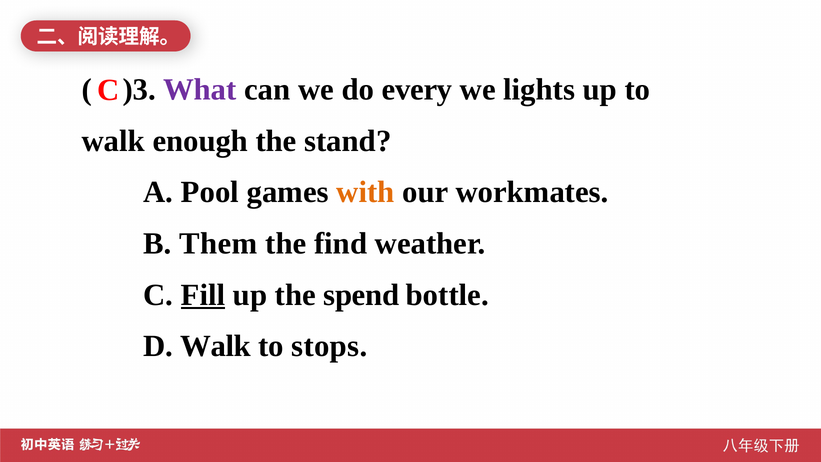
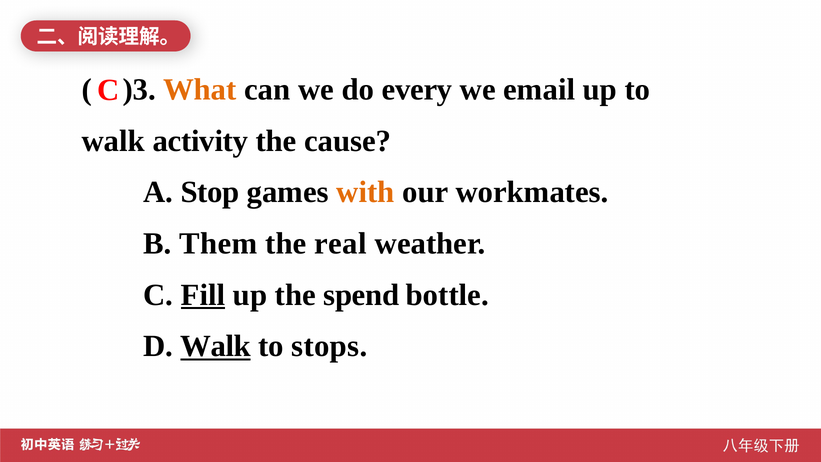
What colour: purple -> orange
lights: lights -> email
enough: enough -> activity
stand: stand -> cause
Pool: Pool -> Stop
find: find -> real
Walk at (216, 346) underline: none -> present
